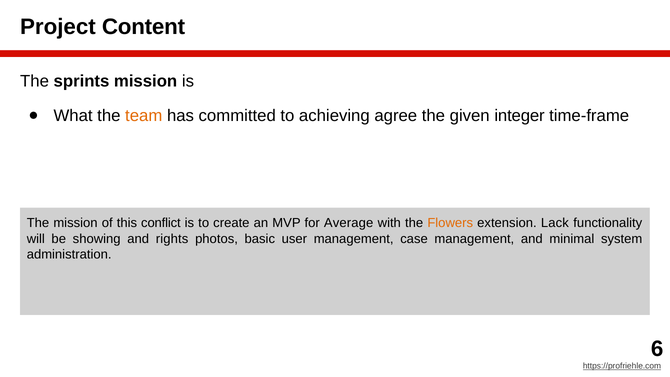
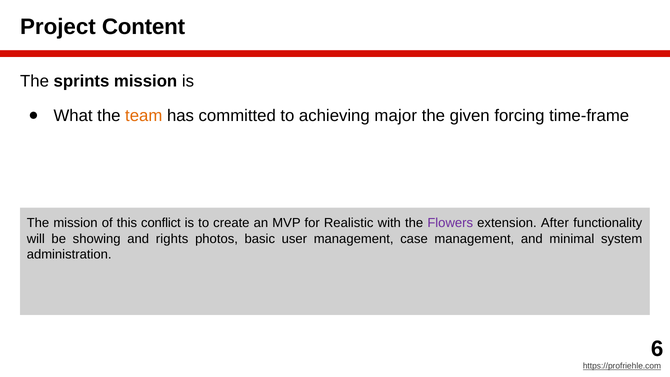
agree: agree -> major
integer: integer -> forcing
Average: Average -> Realistic
Flowers colour: orange -> purple
Lack: Lack -> After
